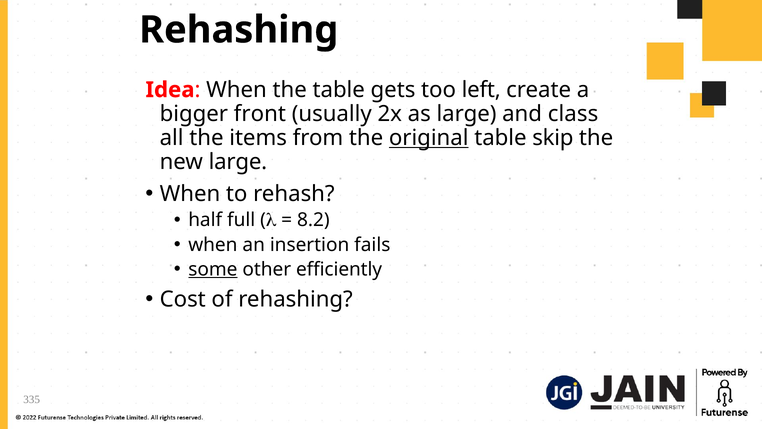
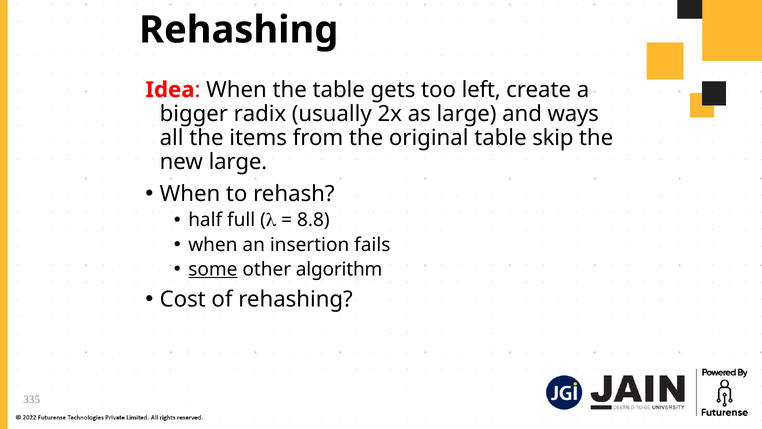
front: front -> radix
class: class -> ways
original underline: present -> none
8.2: 8.2 -> 8.8
efficiently: efficiently -> algorithm
